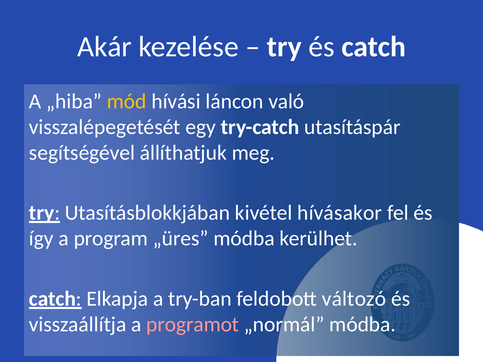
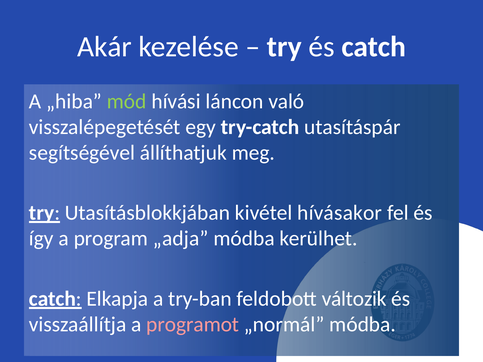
mód colour: yellow -> light green
„üres: „üres -> „adja
változó: változó -> változik
